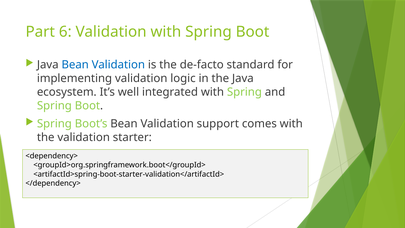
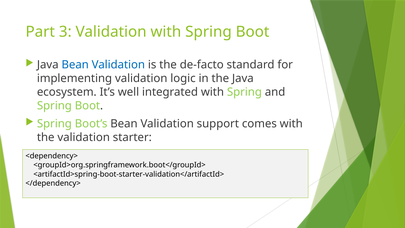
6: 6 -> 3
